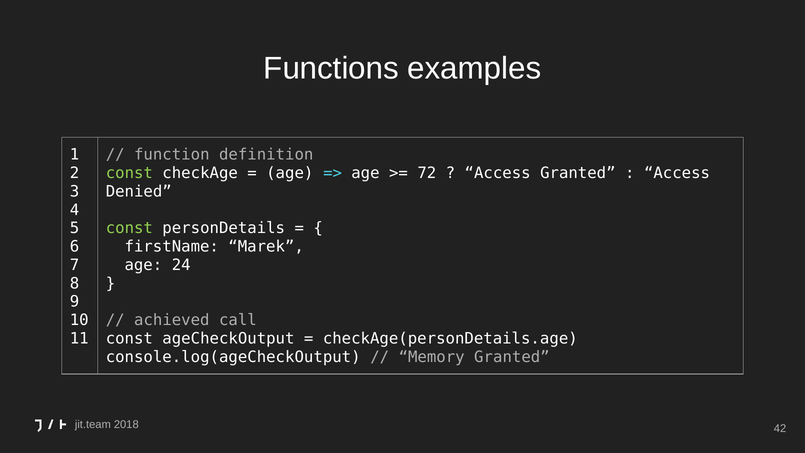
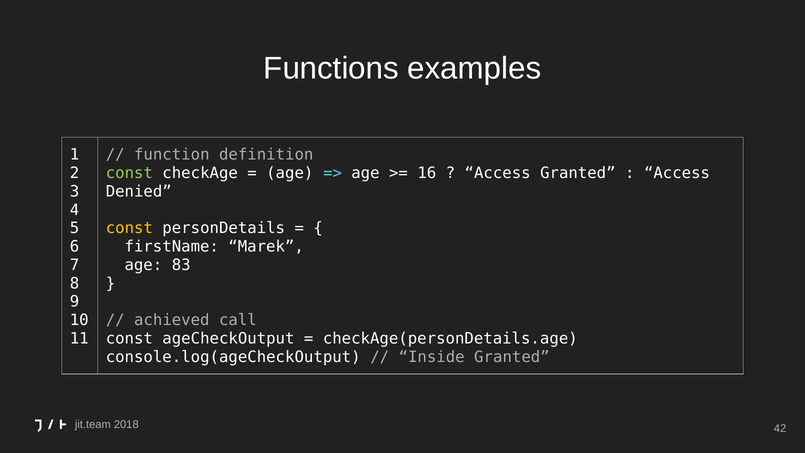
72: 72 -> 16
const at (129, 228) colour: light green -> yellow
24: 24 -> 83
Memory: Memory -> Inside
